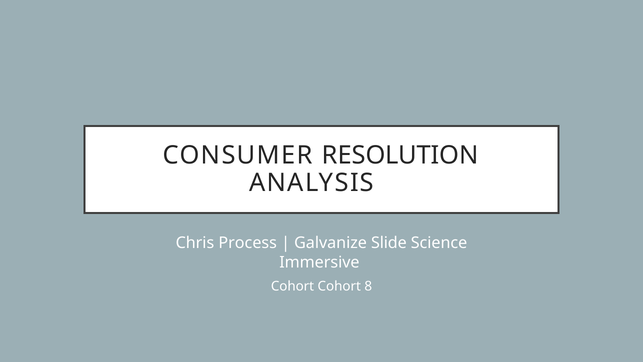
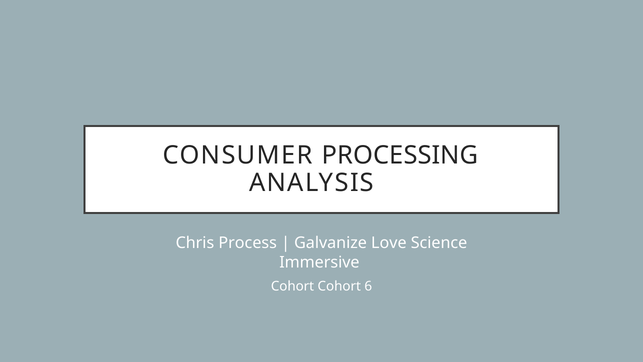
RESOLUTION: RESOLUTION -> PROCESSING
Slide: Slide -> Love
8: 8 -> 6
